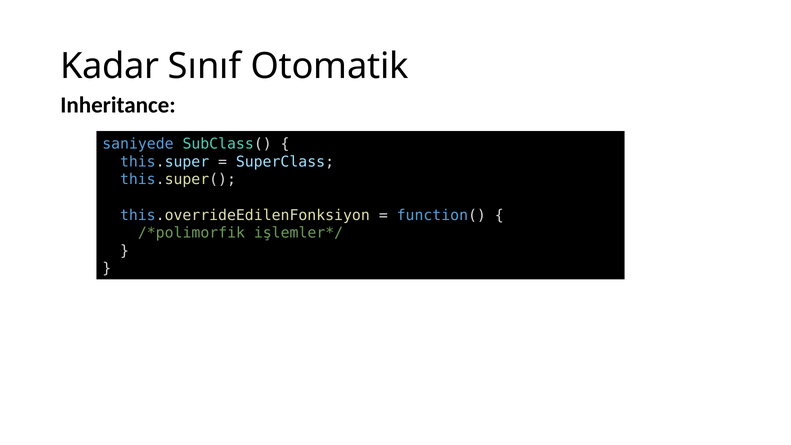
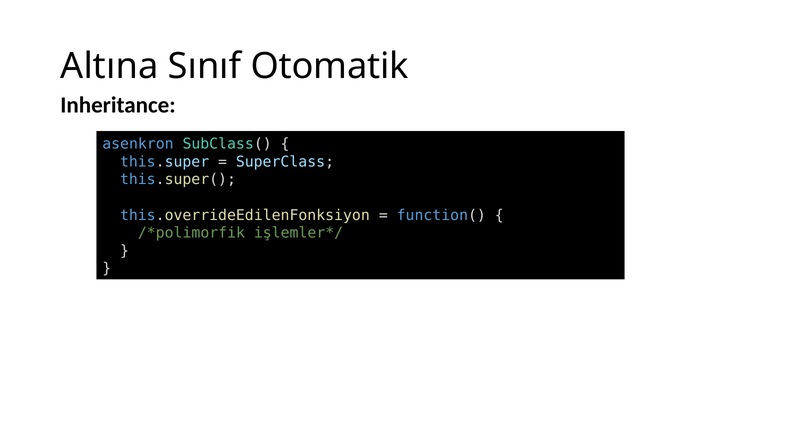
Kadar: Kadar -> Altına
saniyede: saniyede -> asenkron
